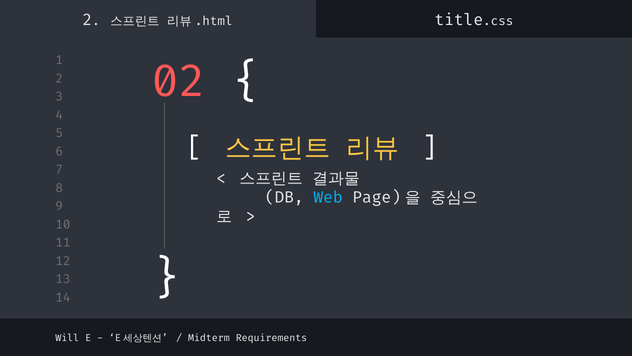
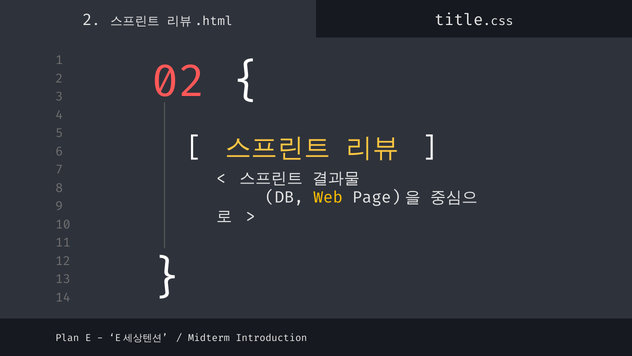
Web colour: light blue -> yellow
Requirements: Requirements -> Introduction
Will: Will -> Plan
